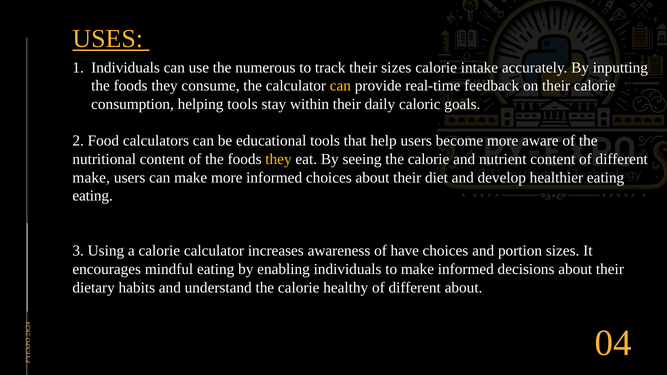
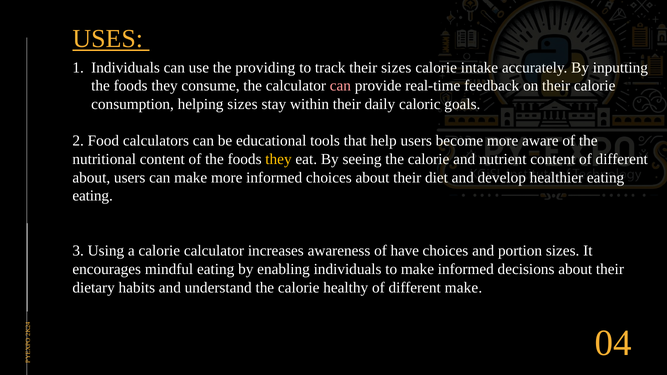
numerous: numerous -> providing
can at (340, 86) colour: yellow -> pink
helping tools: tools -> sizes
make at (91, 178): make -> about
different about: about -> make
